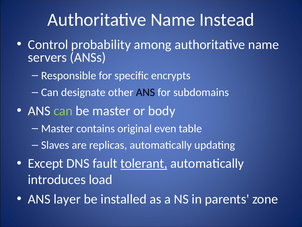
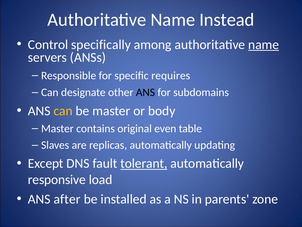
probability: probability -> specifically
name at (264, 44) underline: none -> present
encrypts: encrypts -> requires
can at (63, 111) colour: light green -> yellow
introduces: introduces -> responsive
layer: layer -> after
